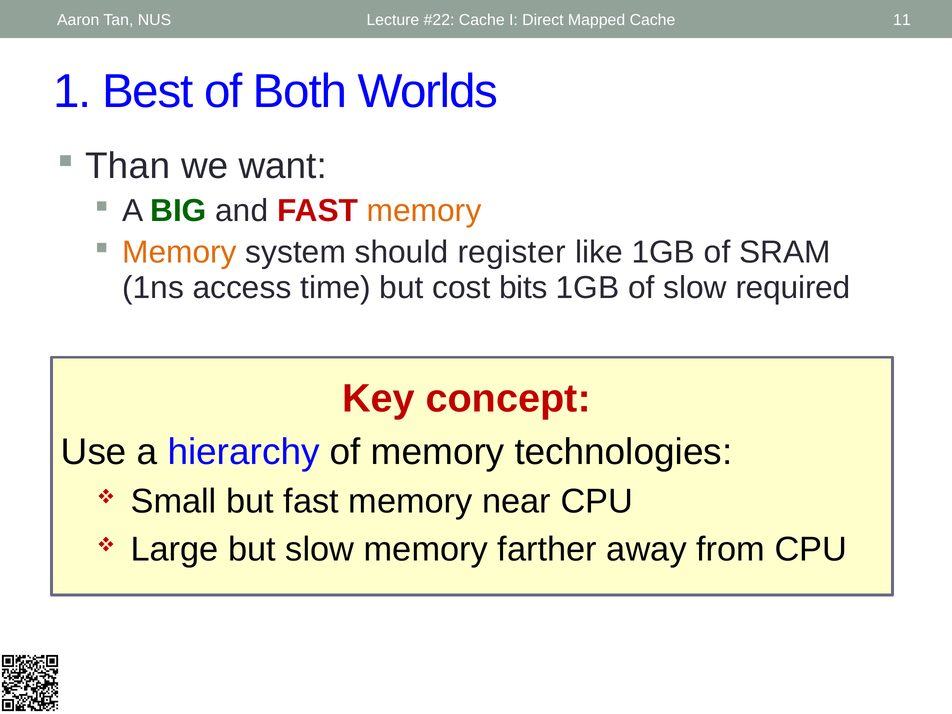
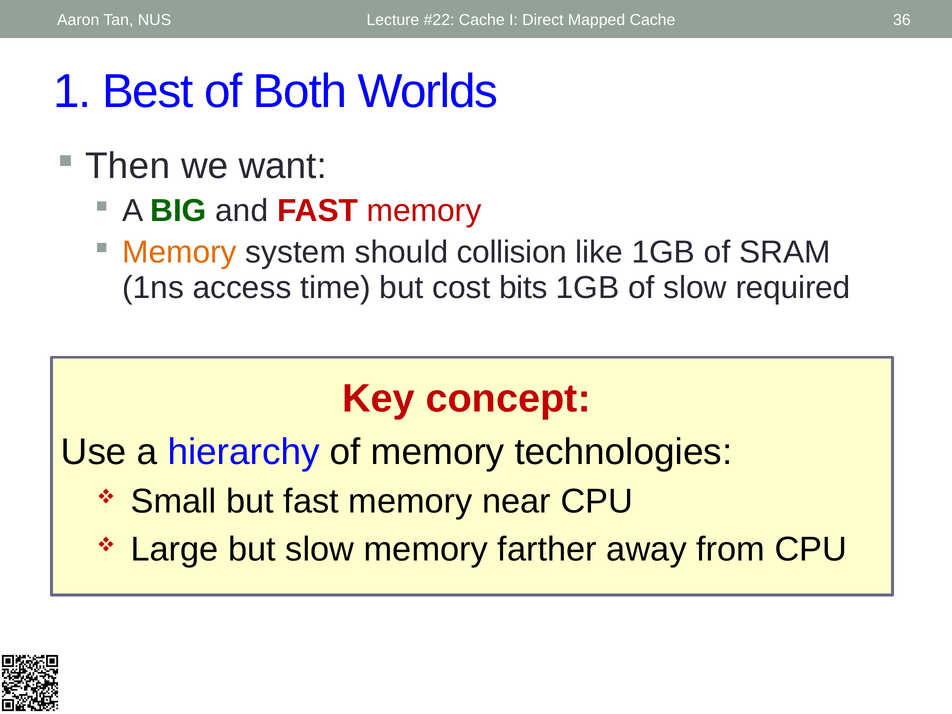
11: 11 -> 36
Than: Than -> Then
memory at (424, 211) colour: orange -> red
register: register -> collision
